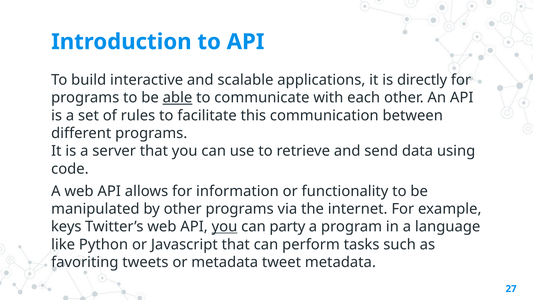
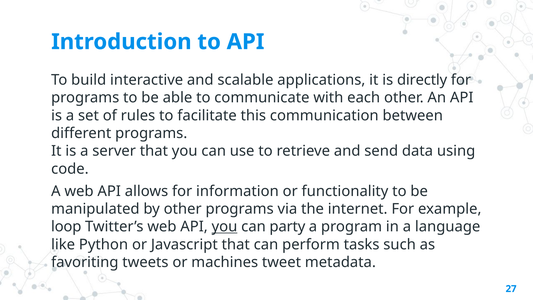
able underline: present -> none
keys: keys -> loop
or metadata: metadata -> machines
